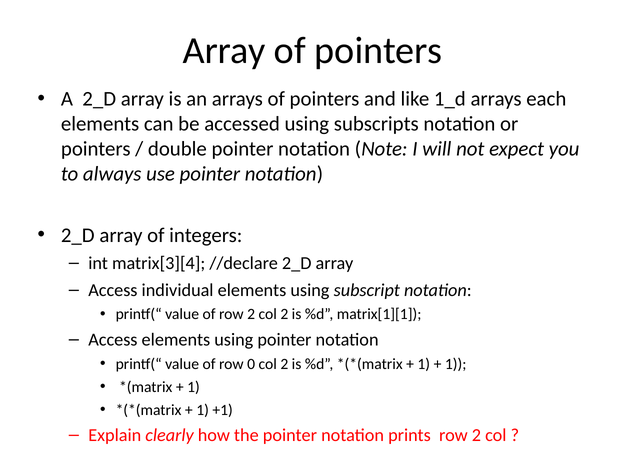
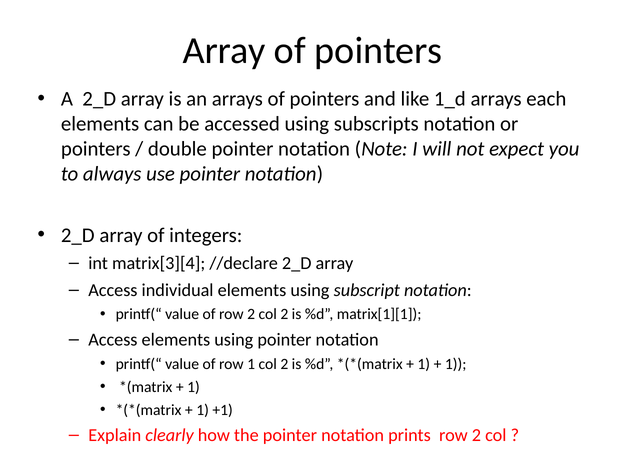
row 0: 0 -> 1
